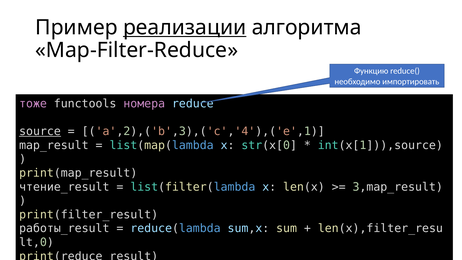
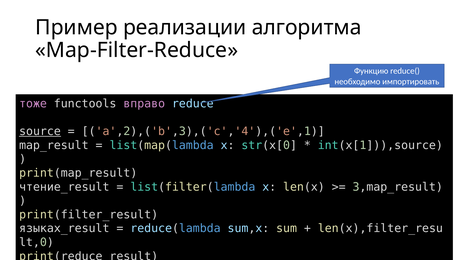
реализации underline: present -> none
номера: номера -> вправо
работы_result: работы_result -> языках_result
